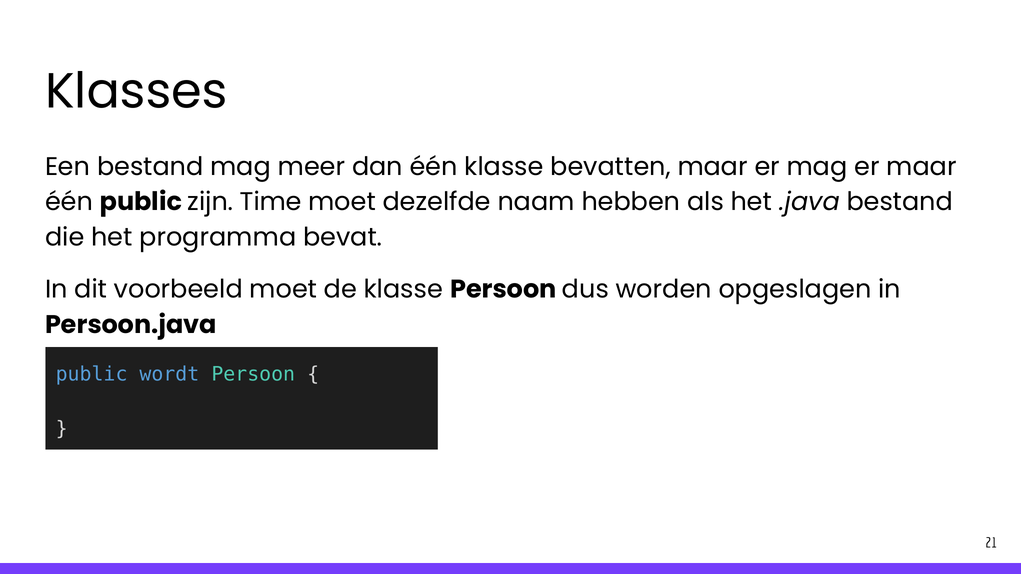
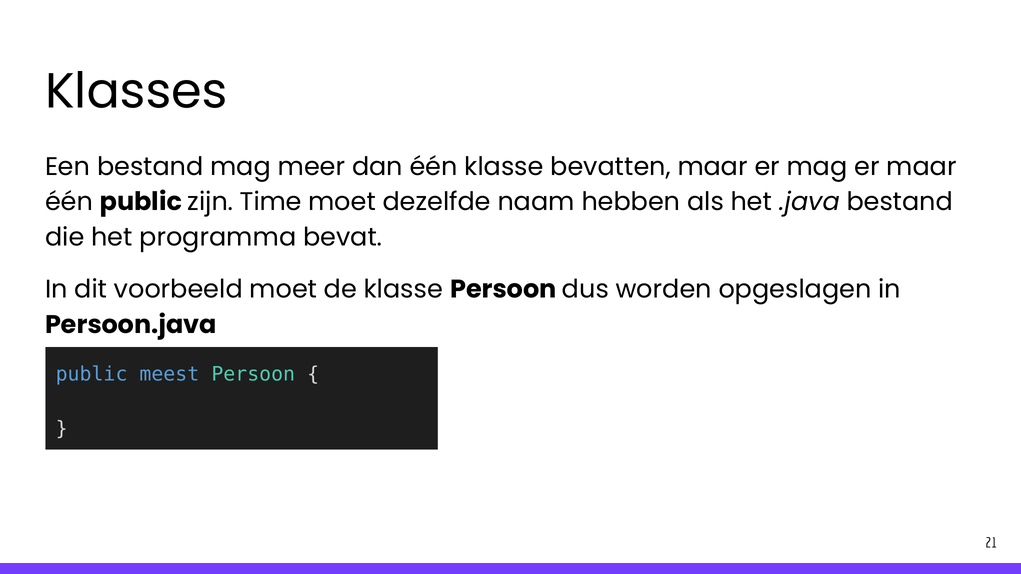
wordt: wordt -> meest
